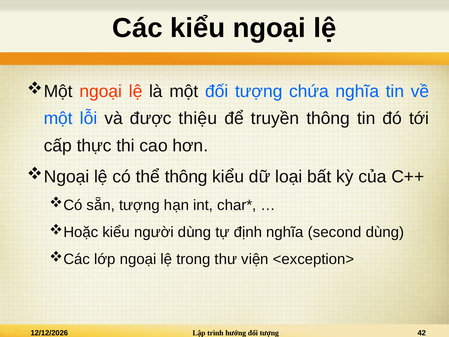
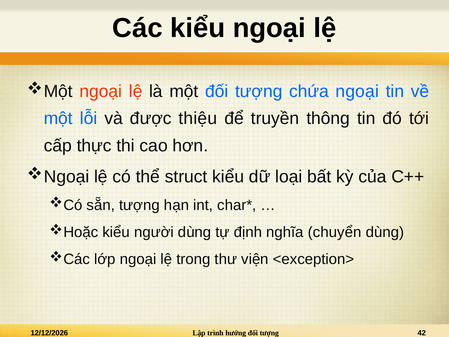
chứa nghĩa: nghĩa -> ngoại
thể thông: thông -> struct
second: second -> chuyển
